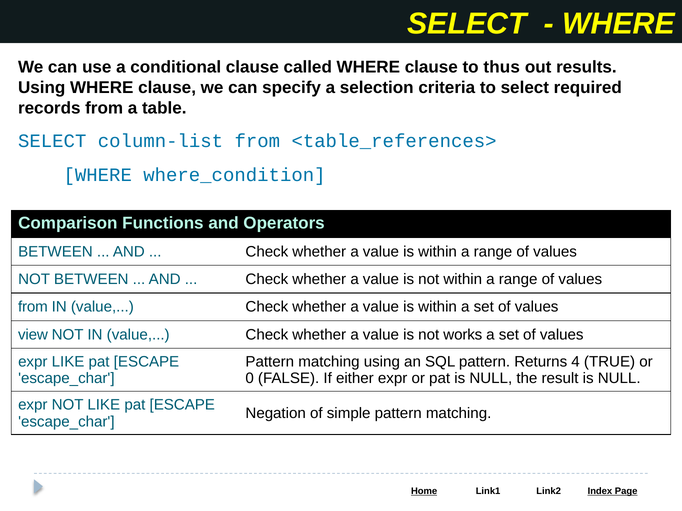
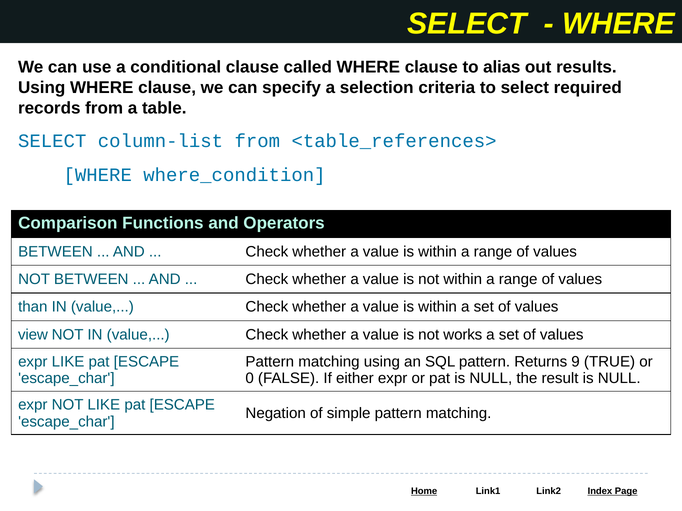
thus: thus -> alias
from at (33, 307): from -> than
4: 4 -> 9
